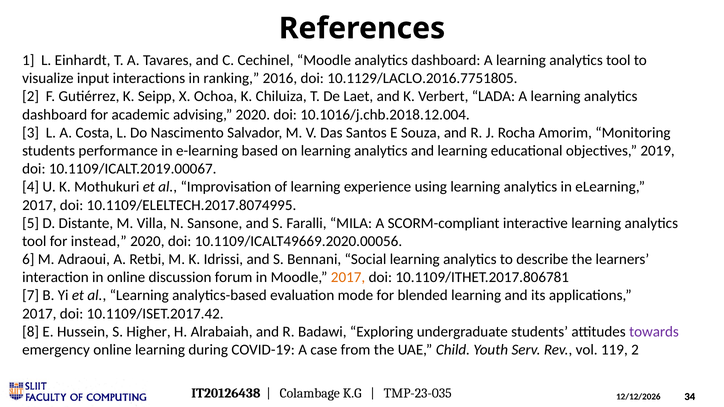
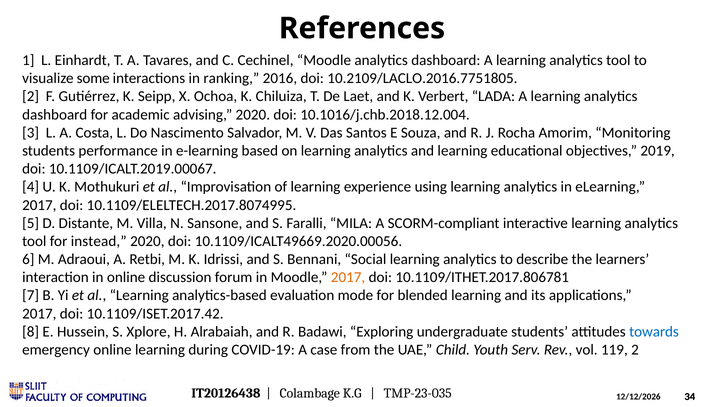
input: input -> some
10.1129/LACLO.2016.7751805: 10.1129/LACLO.2016.7751805 -> 10.2109/LACLO.2016.7751805
Higher: Higher -> Xplore
towards colour: purple -> blue
